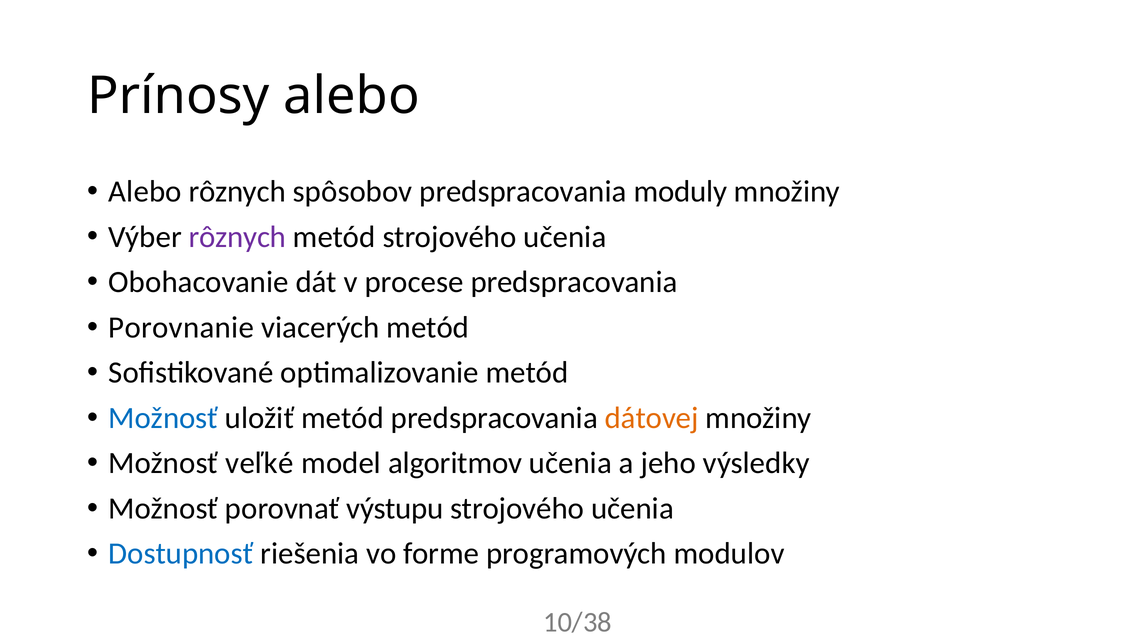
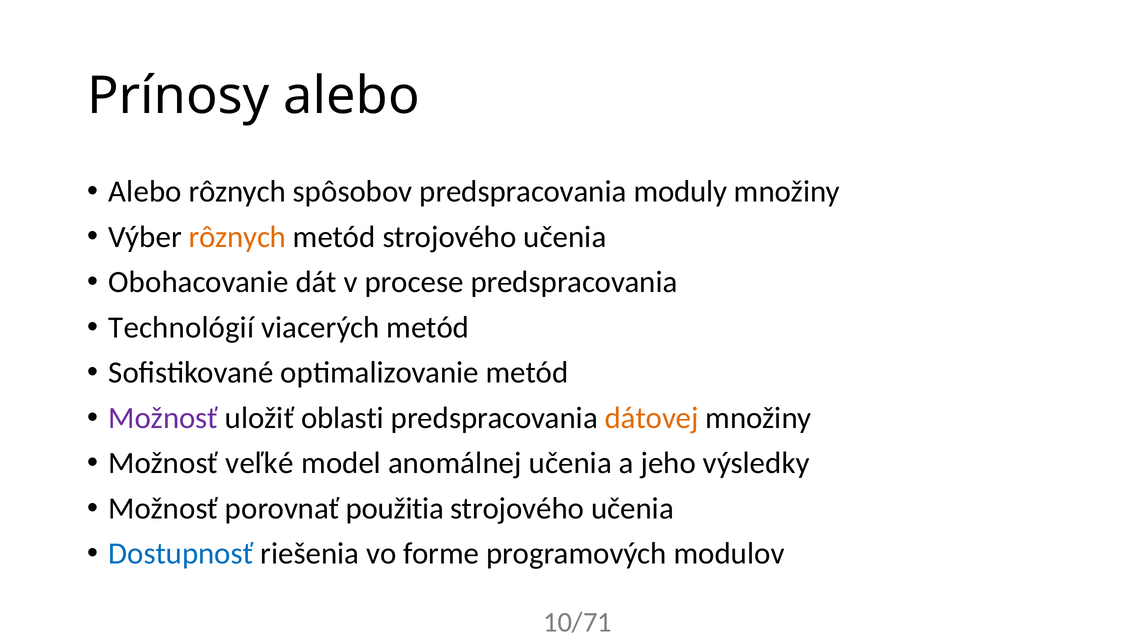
rôznych at (237, 237) colour: purple -> orange
Porovnanie: Porovnanie -> Technológií
Možnosť at (163, 418) colour: blue -> purple
uložiť metód: metód -> oblasti
algoritmov: algoritmov -> anomálnej
výstupu: výstupu -> použitia
10/38: 10/38 -> 10/71
